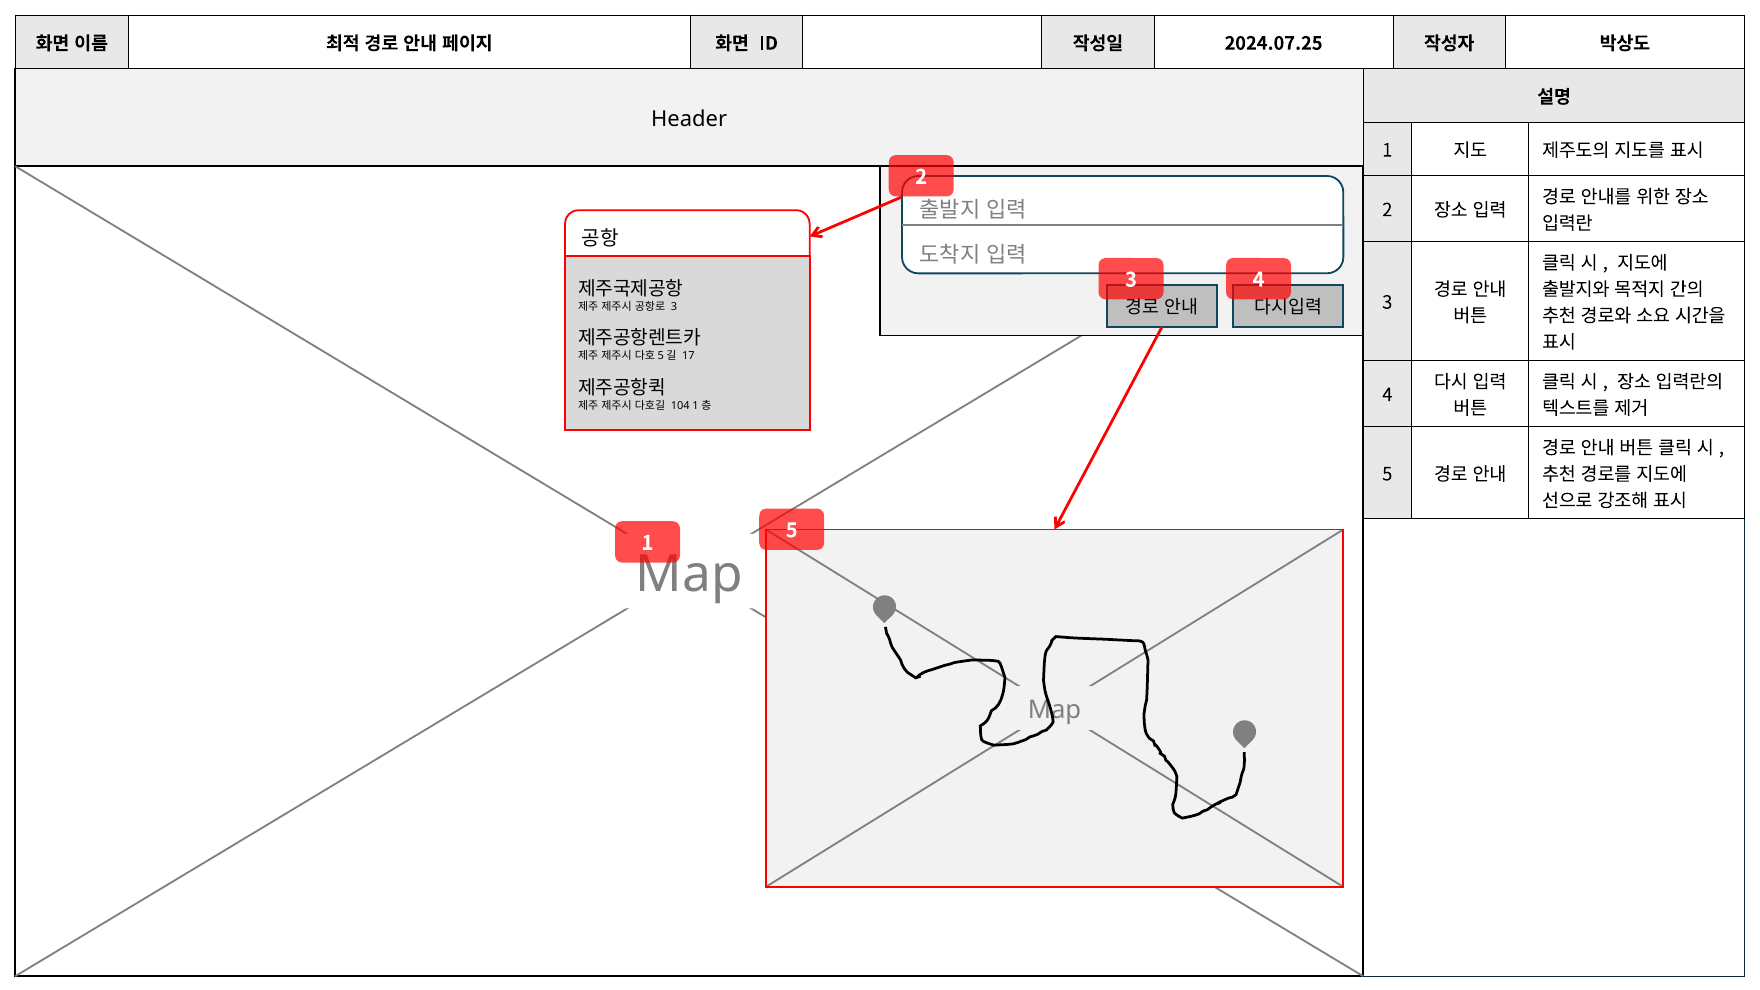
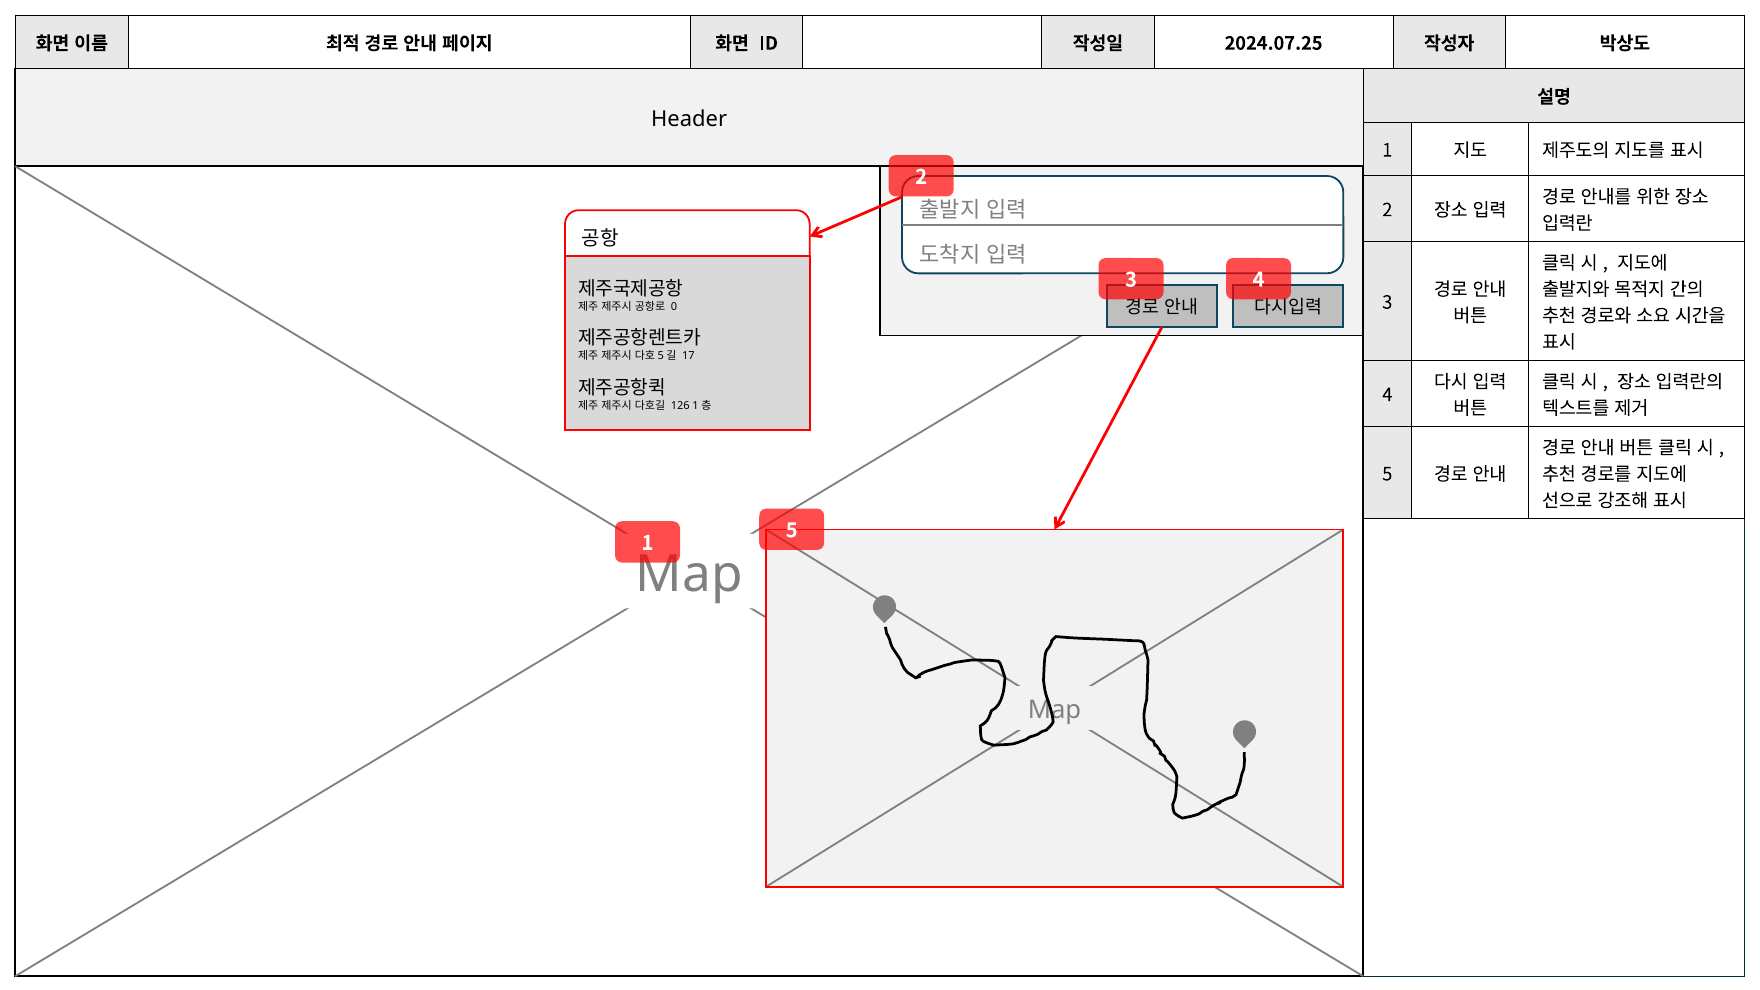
3 at (674, 306): 3 -> 0
104: 104 -> 126
